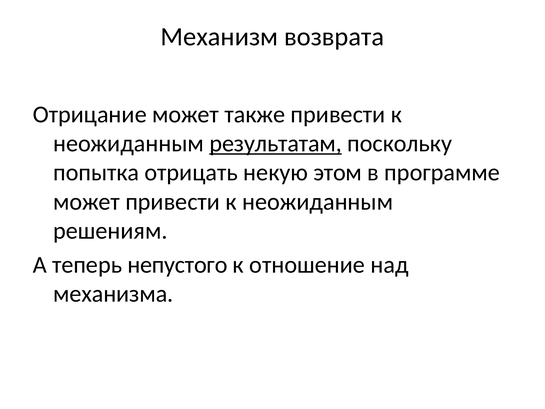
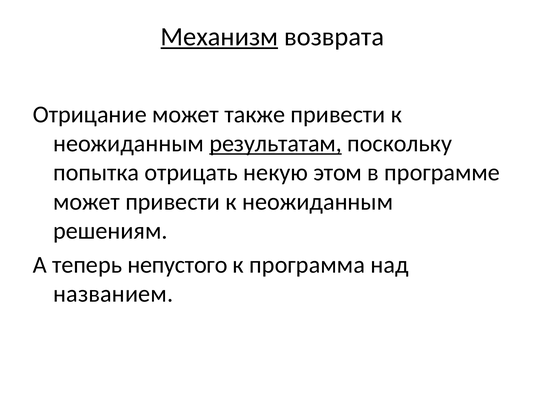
Механизм underline: none -> present
отношение: отношение -> программа
механизма: механизма -> названием
